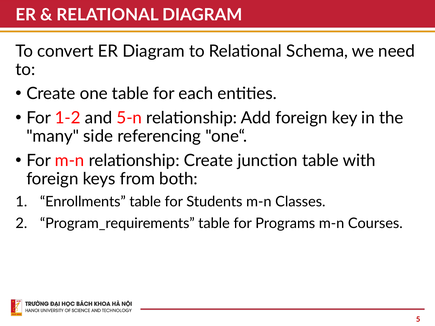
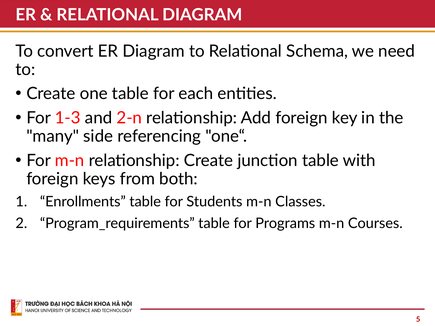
1-2: 1-2 -> 1-3
5-n: 5-n -> 2-n
